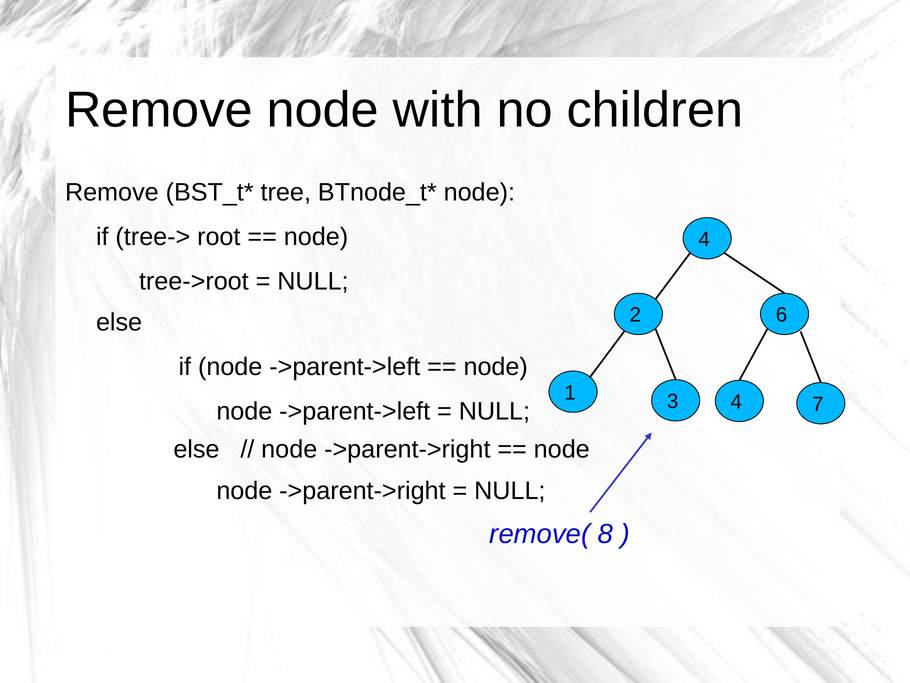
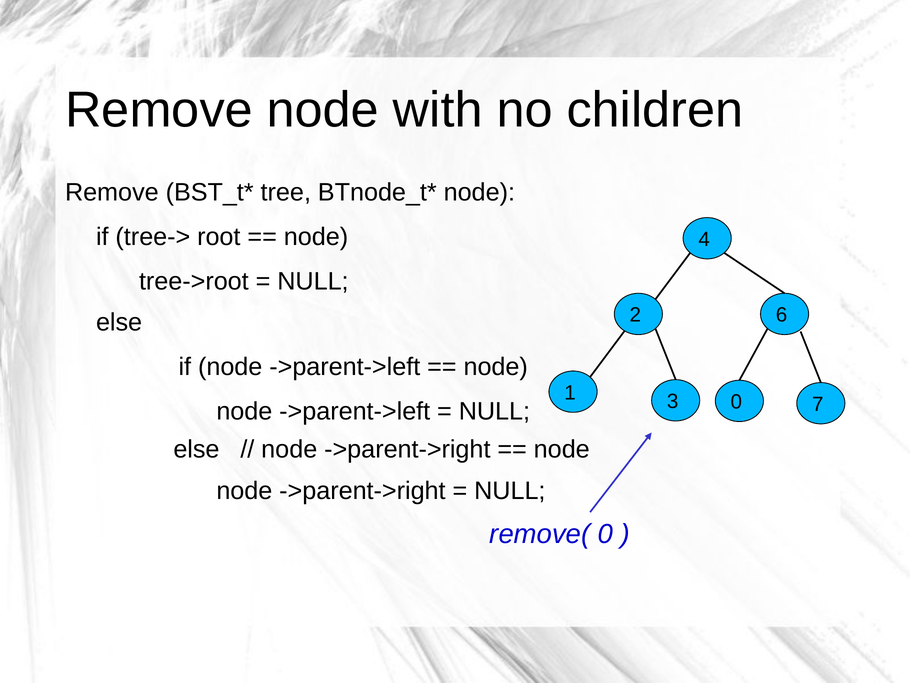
3 4: 4 -> 0
remove( 8: 8 -> 0
